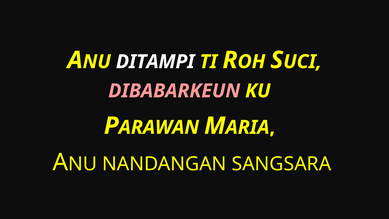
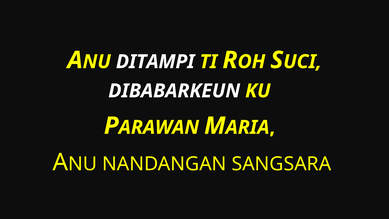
DIBABARKEUN colour: pink -> white
